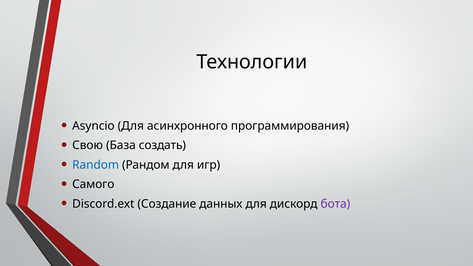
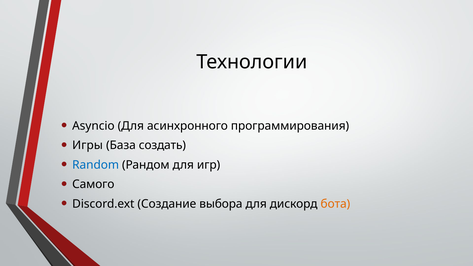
Свою: Свою -> Игры
данных: данных -> выбора
бота colour: purple -> orange
